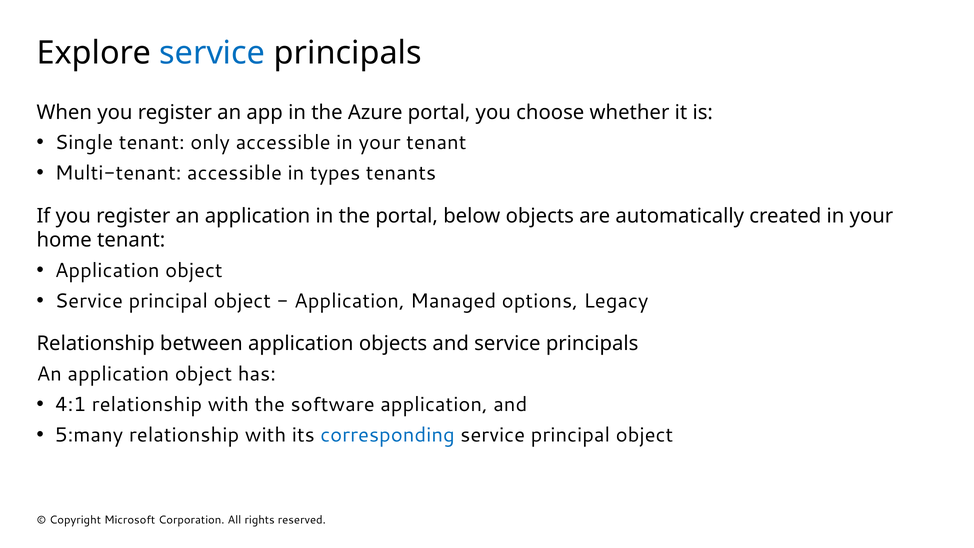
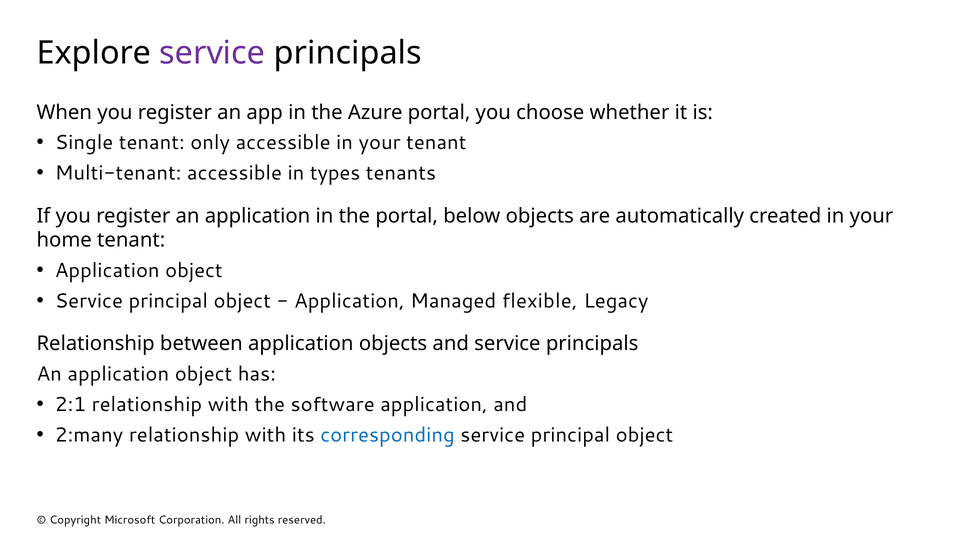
service at (212, 53) colour: blue -> purple
options: options -> flexible
4:1: 4:1 -> 2:1
5:many: 5:many -> 2:many
